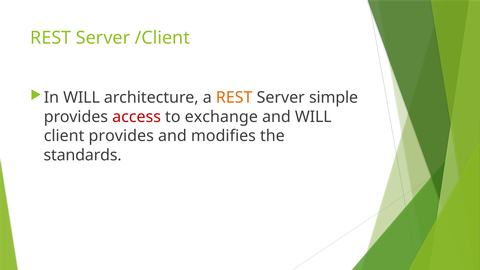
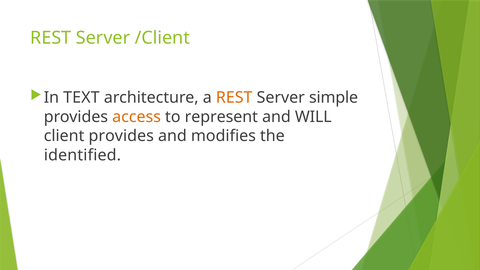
In WILL: WILL -> TEXT
access colour: red -> orange
exchange: exchange -> represent
standards: standards -> identified
